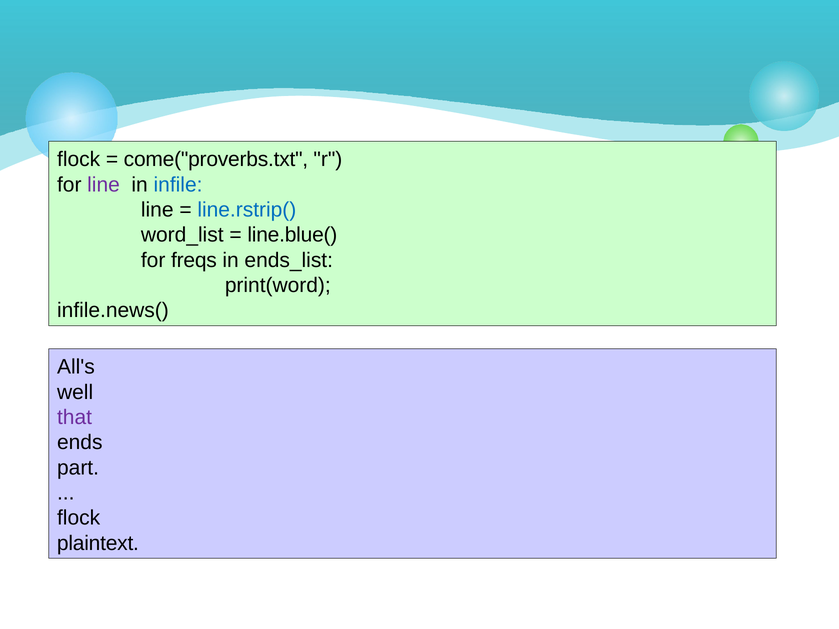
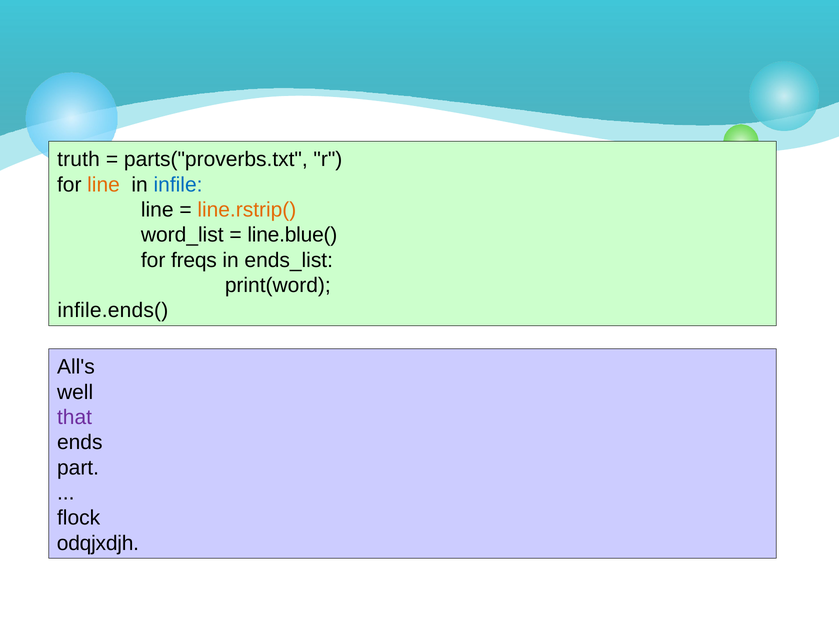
flock at (79, 160): flock -> truth
come("proverbs.txt: come("proverbs.txt -> parts("proverbs.txt
line at (104, 185) colour: purple -> orange
line.rstrip( colour: blue -> orange
infile.news(: infile.news( -> infile.ends(
plaintext: plaintext -> odqjxdjh
